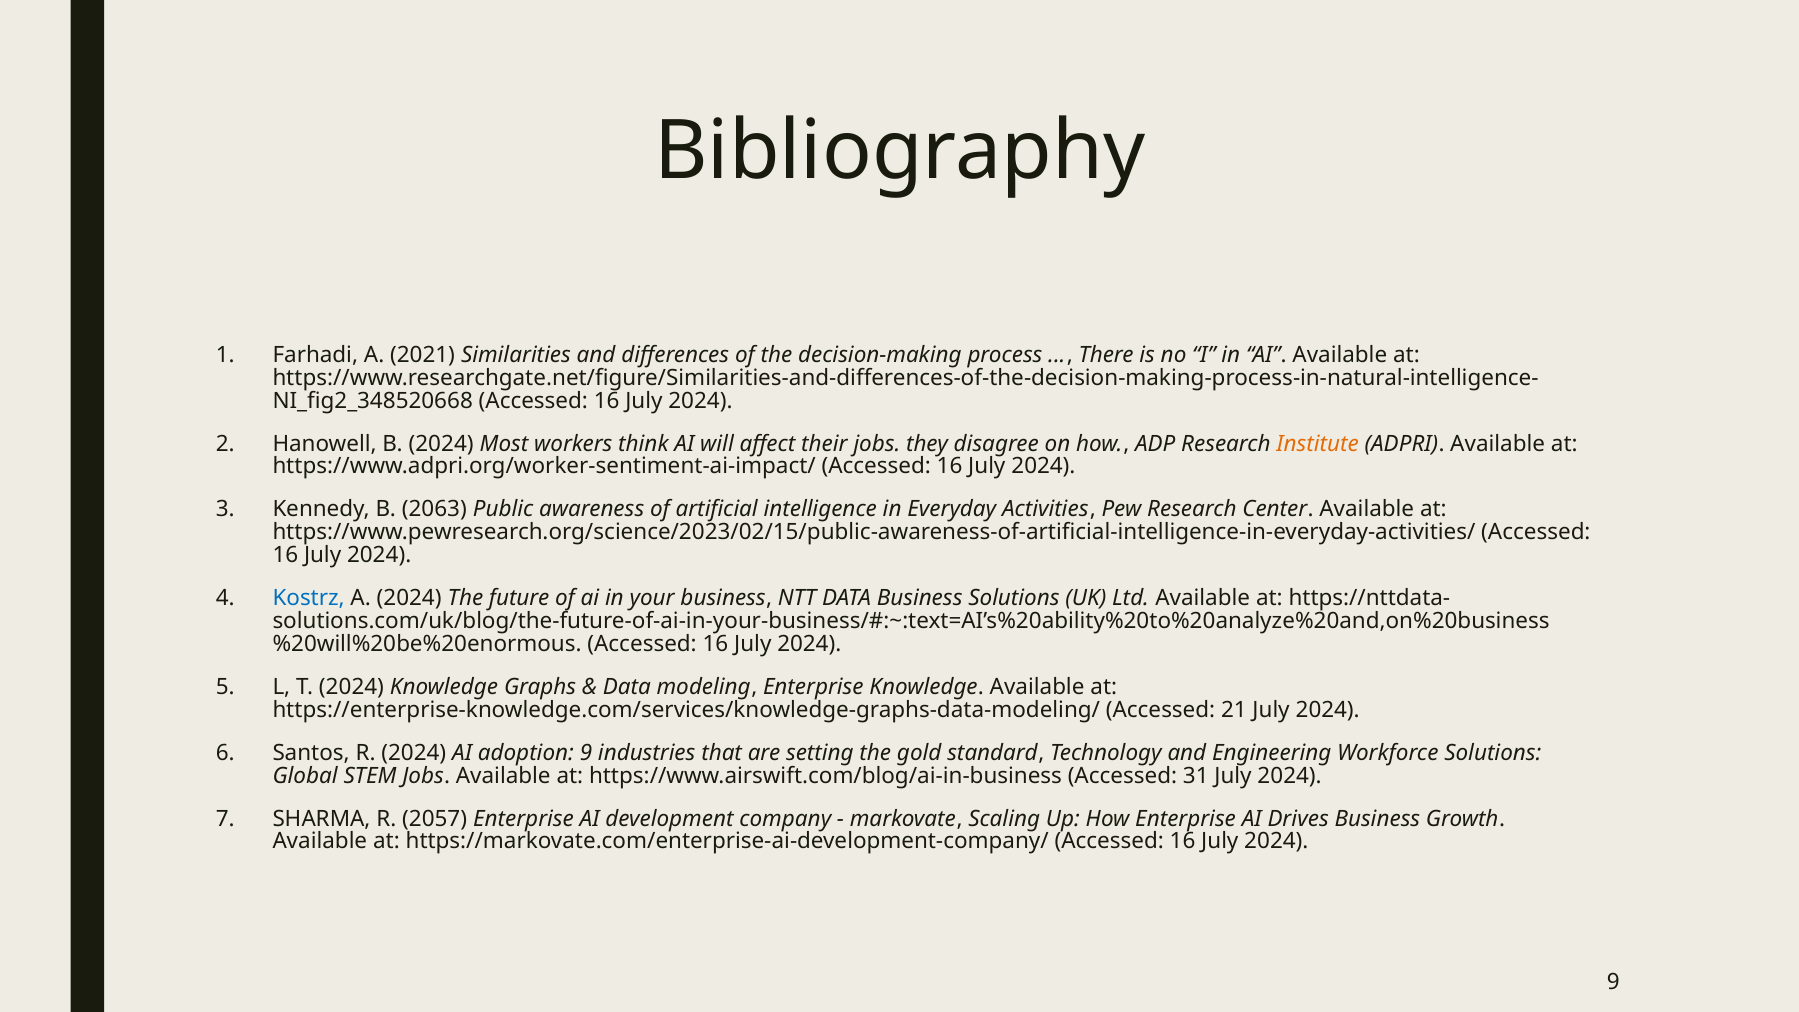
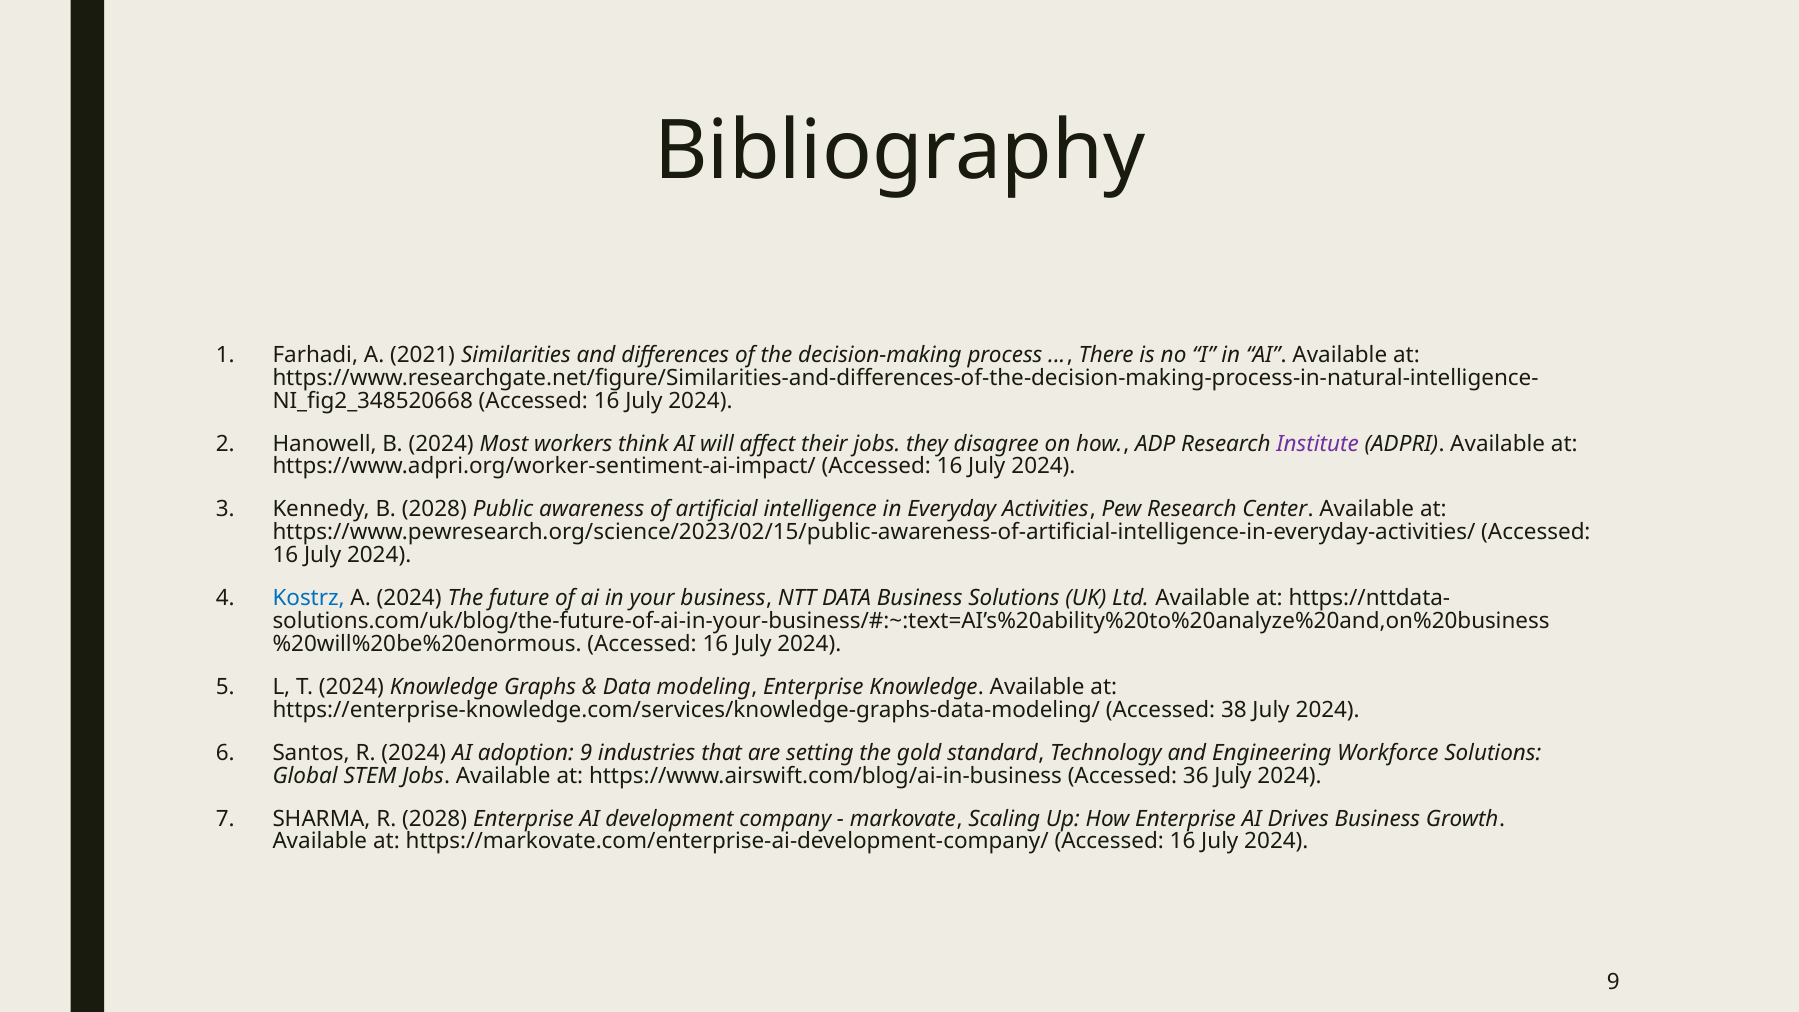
Institute colour: orange -> purple
B 2063: 2063 -> 2028
21: 21 -> 38
31: 31 -> 36
R 2057: 2057 -> 2028
